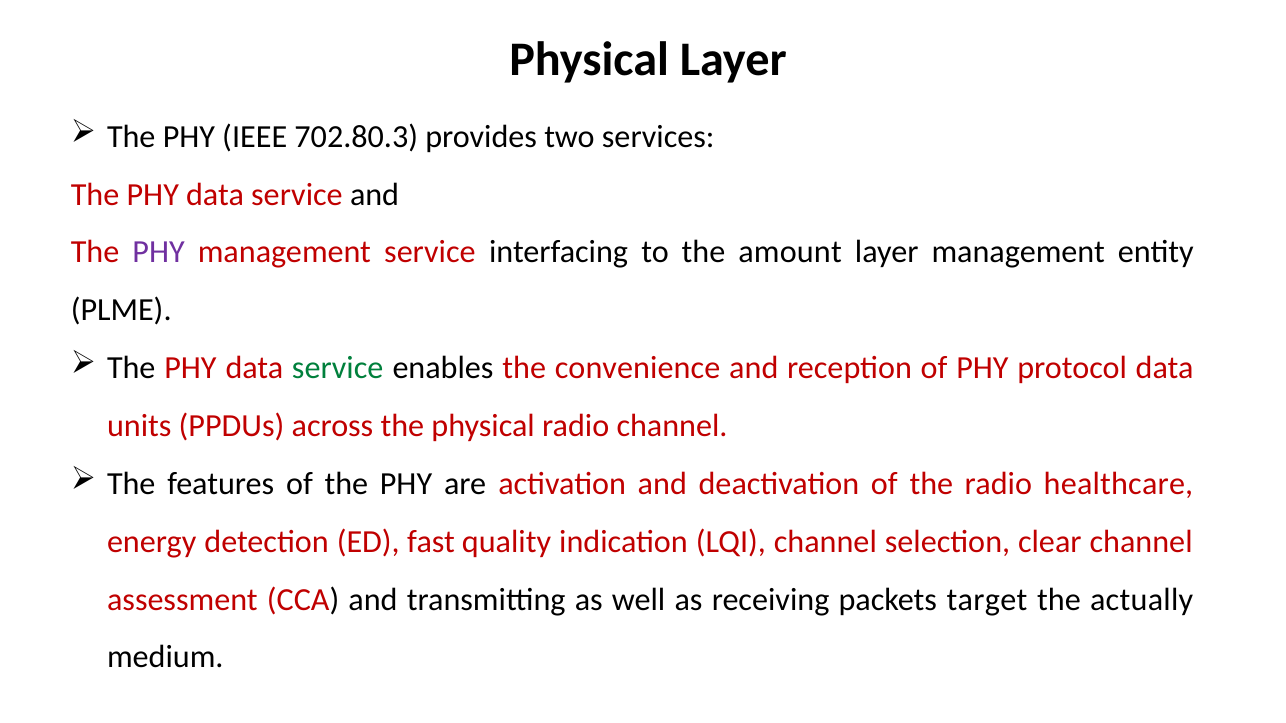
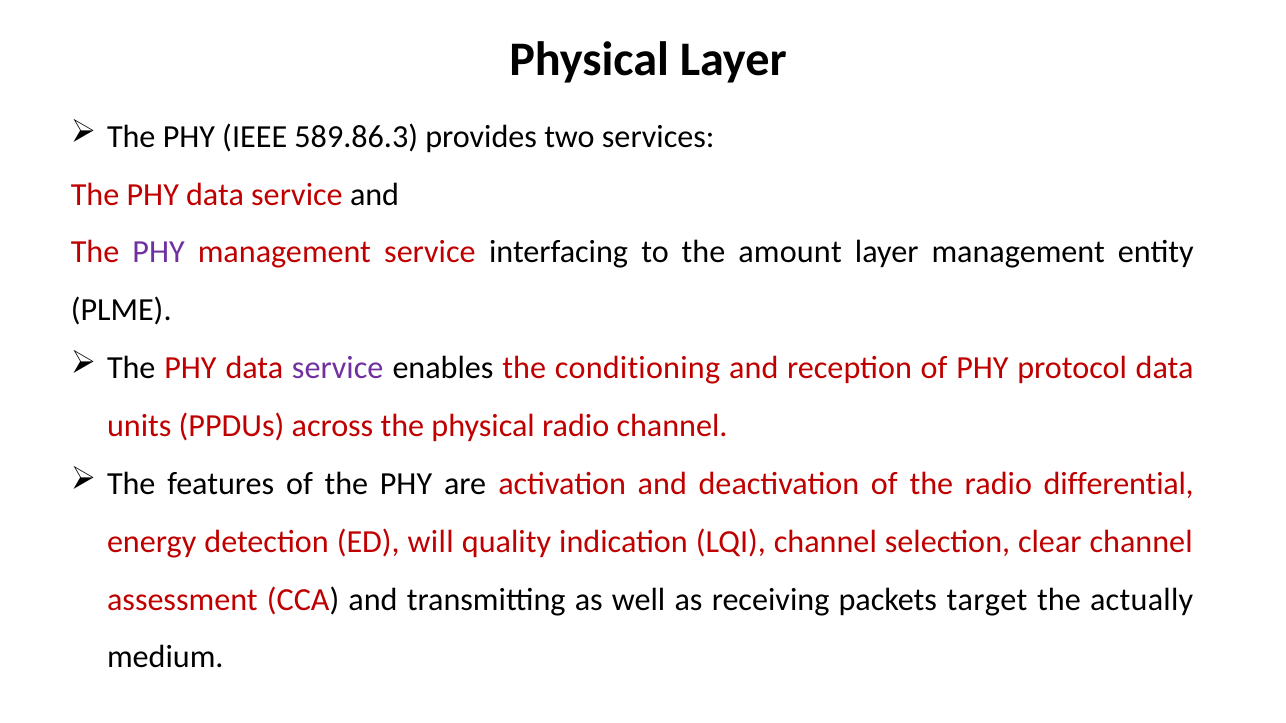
702.80.3: 702.80.3 -> 589.86.3
service at (338, 368) colour: green -> purple
convenience: convenience -> conditioning
healthcare: healthcare -> differential
fast: fast -> will
